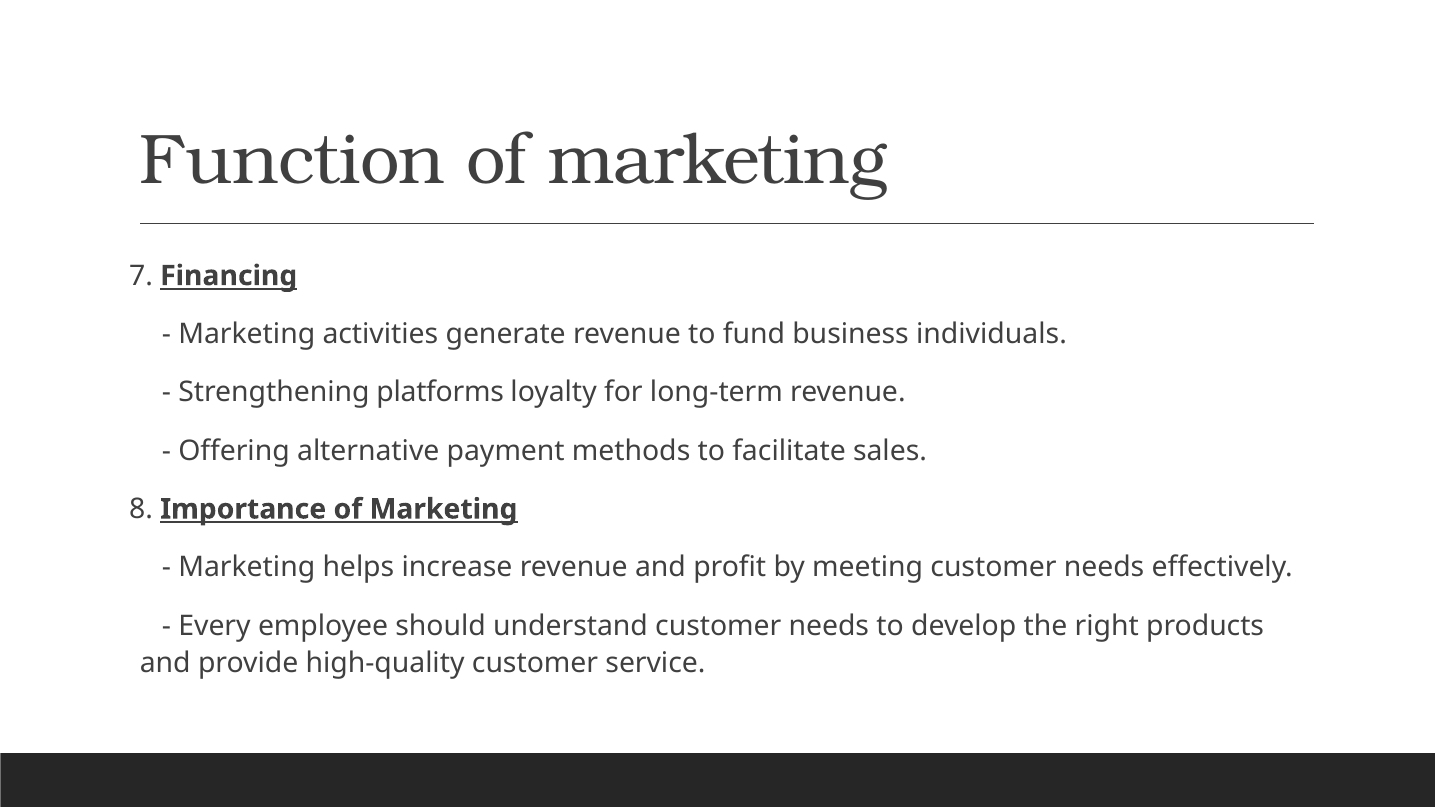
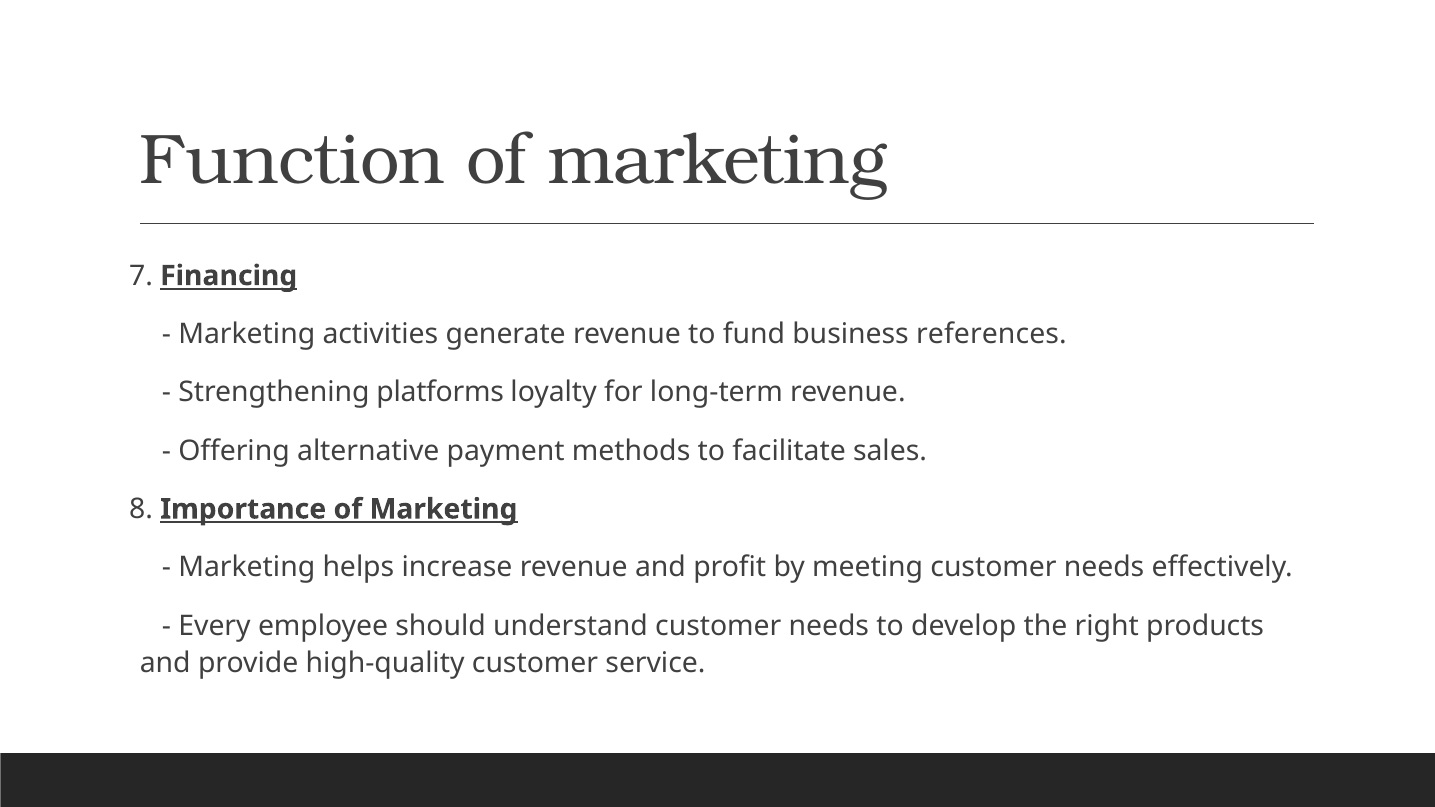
individuals: individuals -> references
